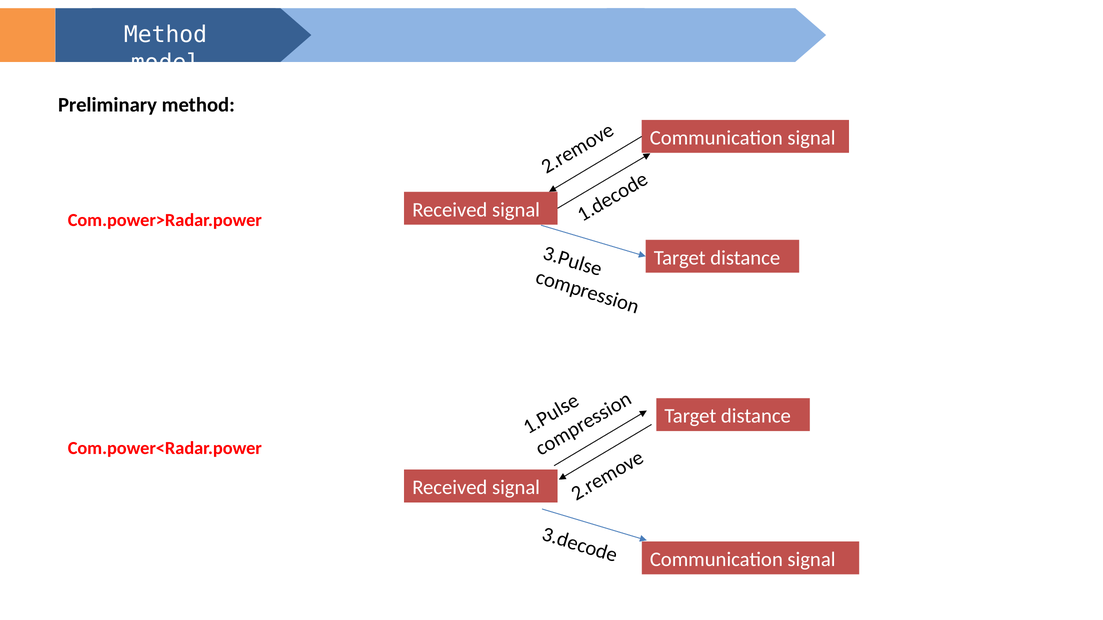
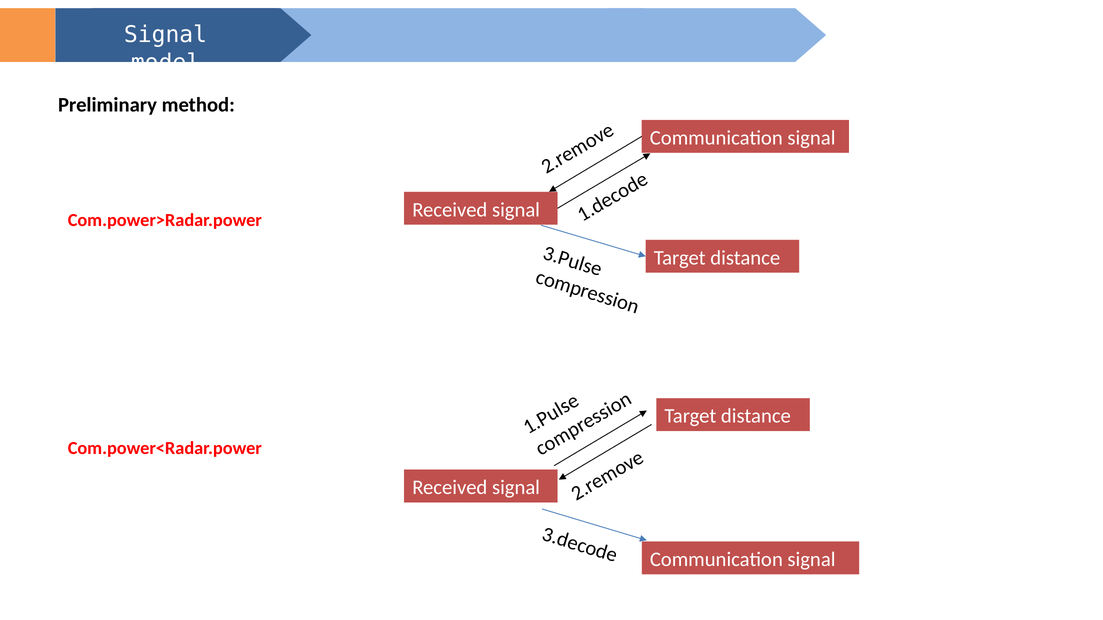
Method at (166, 35): Method -> Signal
